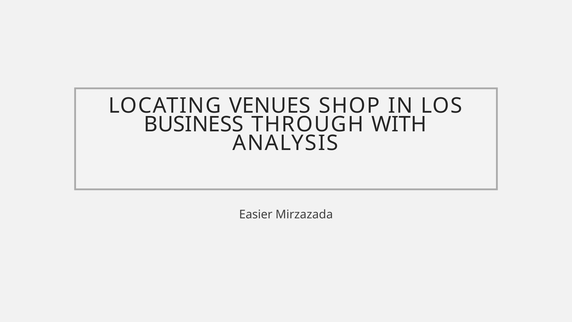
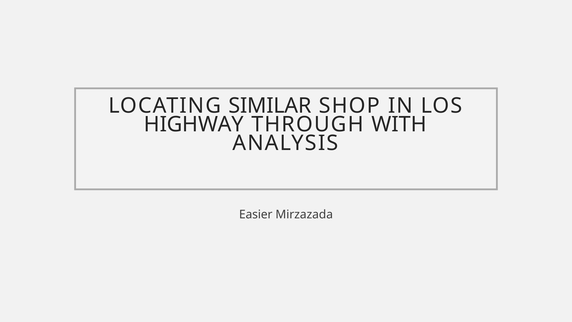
VENUES: VENUES -> SIMILAR
BUSINESS: BUSINESS -> HIGHWAY
